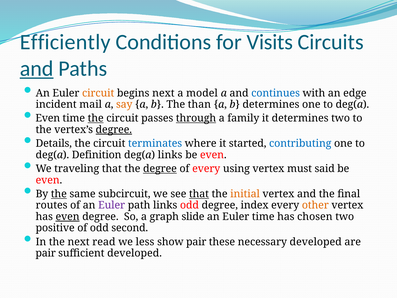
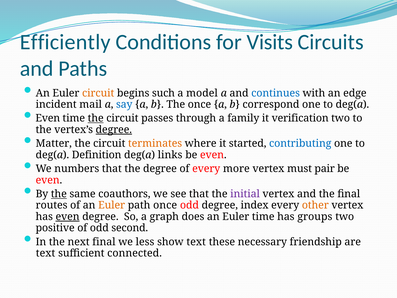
and at (37, 68) underline: present -> none
begins next: next -> such
say colour: orange -> blue
The than: than -> once
b determines: determines -> correspond
through underline: present -> none
it determines: determines -> verification
Details: Details -> Matter
terminates colour: blue -> orange
traveling: traveling -> numbers
degree at (160, 169) underline: present -> none
using: using -> more
said: said -> pair
subcircuit: subcircuit -> coauthors
that at (199, 194) underline: present -> none
initial colour: orange -> purple
Euler at (112, 205) colour: purple -> orange
path links: links -> once
slide: slide -> does
chosen: chosen -> groups
next read: read -> final
show pair: pair -> text
necessary developed: developed -> friendship
pair at (46, 253): pair -> text
sufficient developed: developed -> connected
